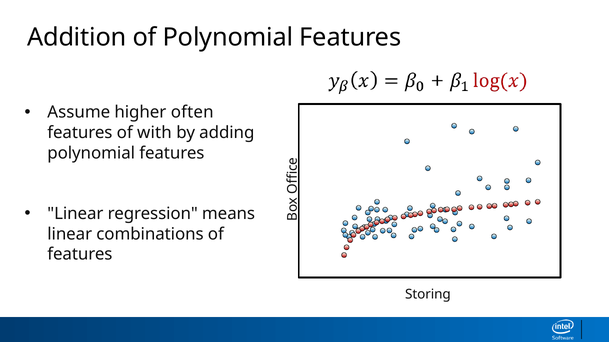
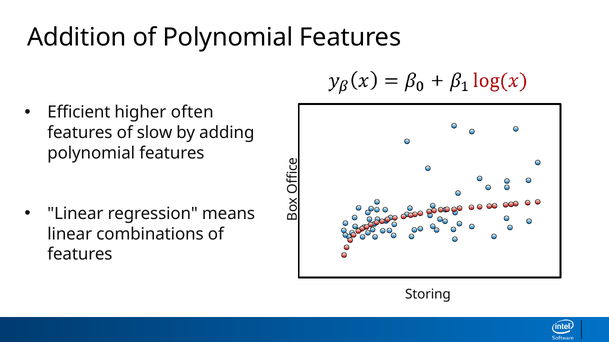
Assume: Assume -> Efficient
with: with -> slow
